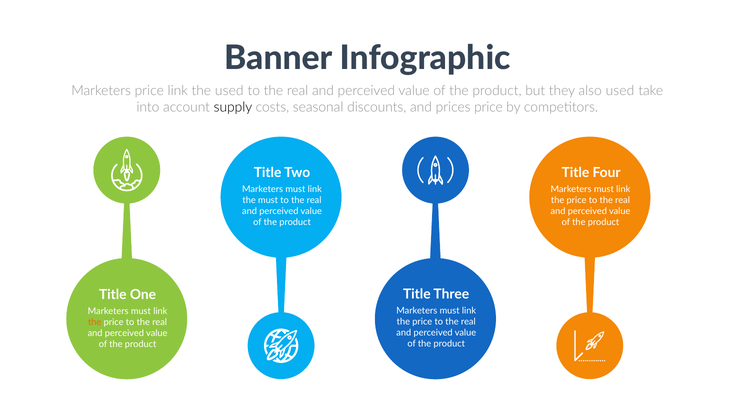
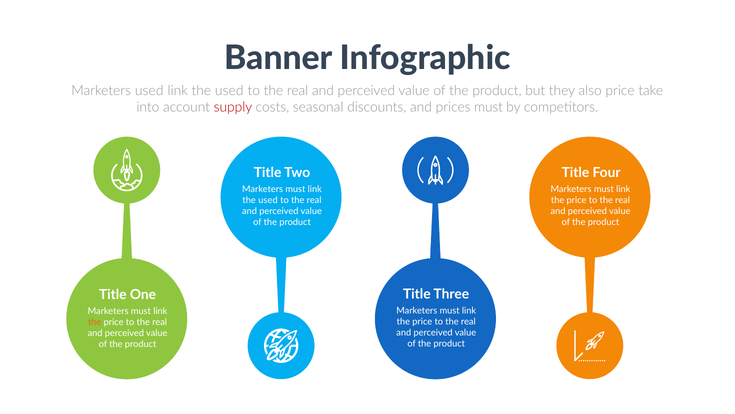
Marketers price: price -> used
also used: used -> price
supply colour: black -> red
prices price: price -> must
must at (268, 200): must -> used
